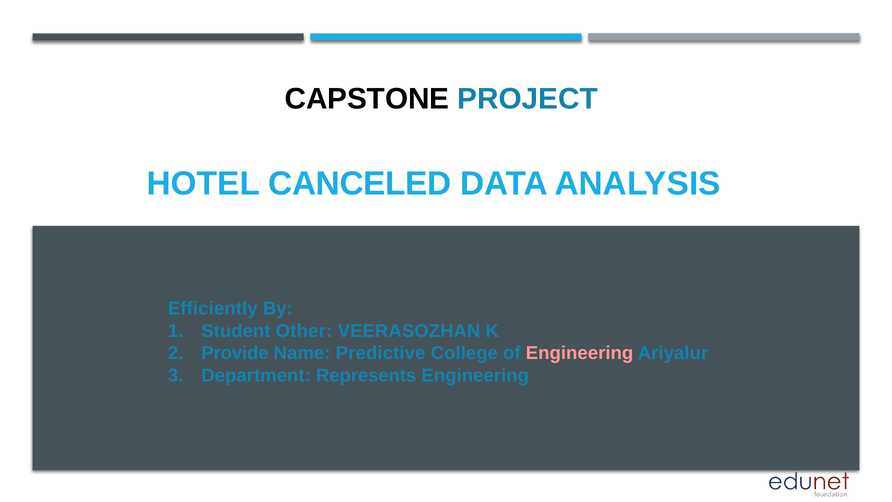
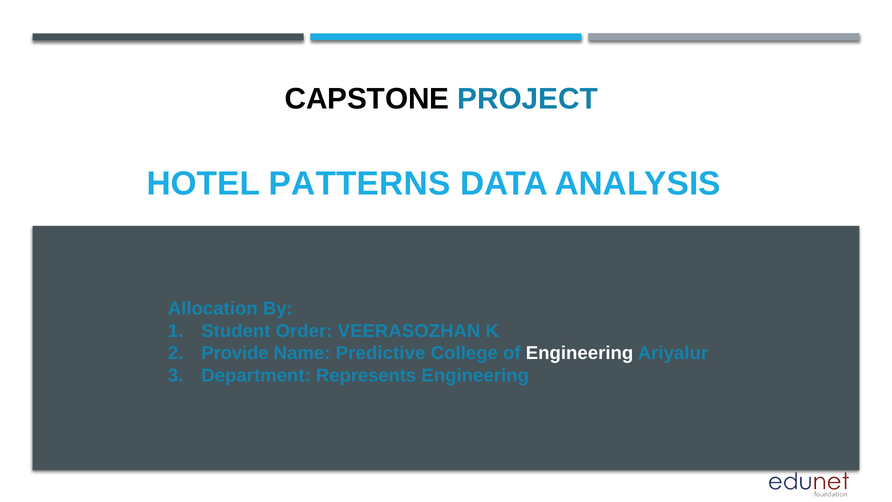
CANCELED: CANCELED -> PATTERNS
Efficiently: Efficiently -> Allocation
Other: Other -> Order
Engineering at (580, 353) colour: pink -> white
